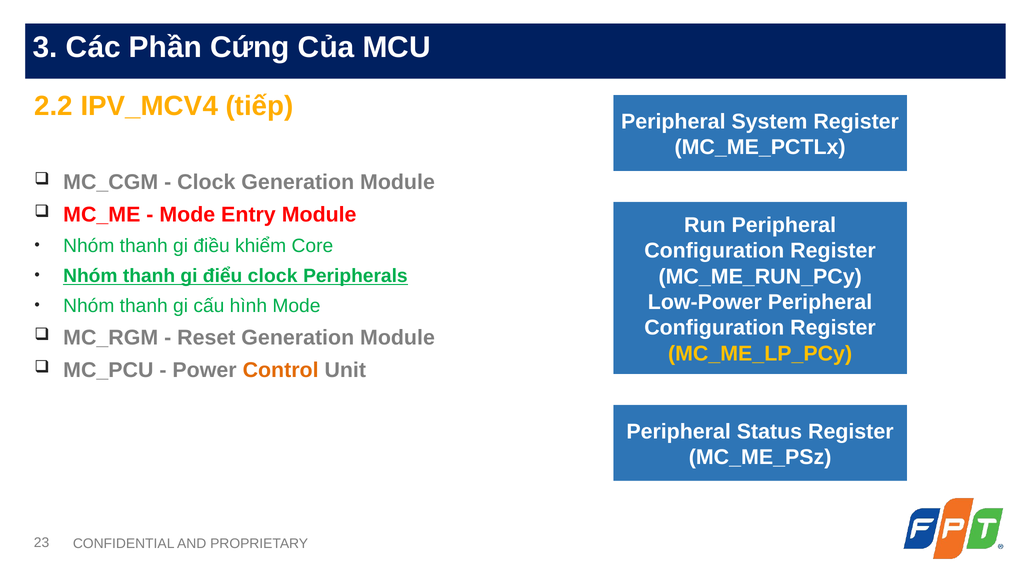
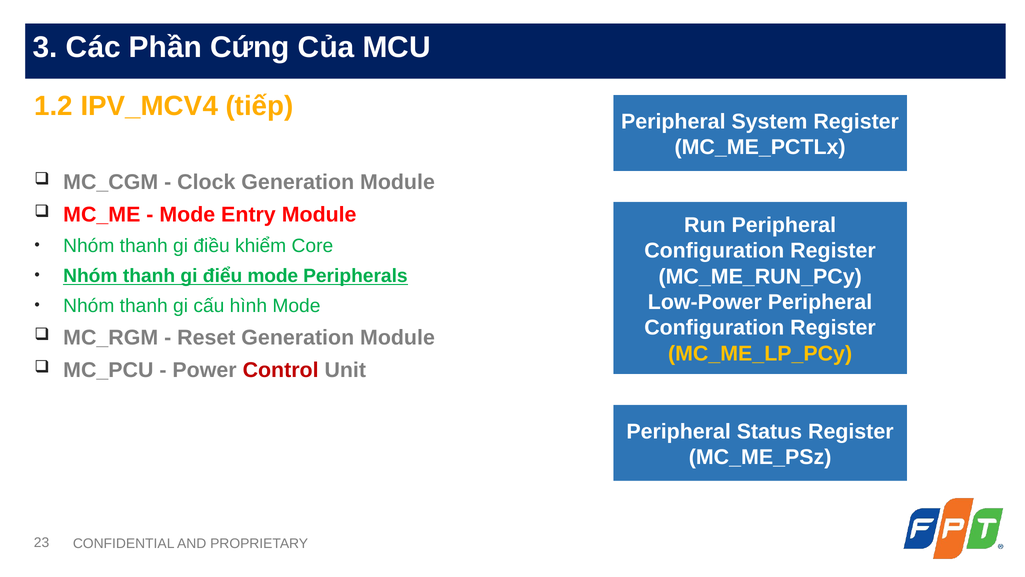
2.2: 2.2 -> 1.2
điểu clock: clock -> mode
Control colour: orange -> red
